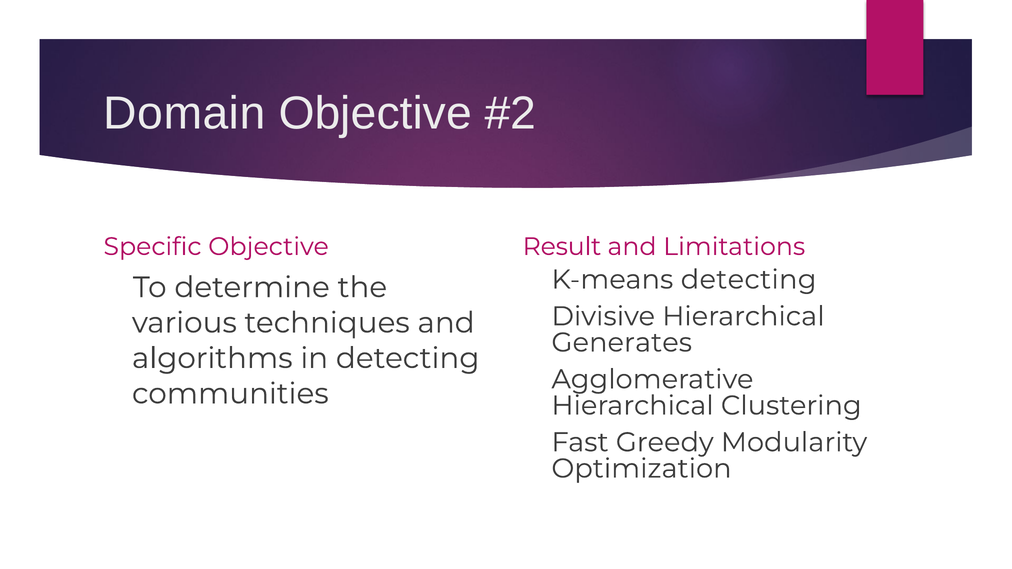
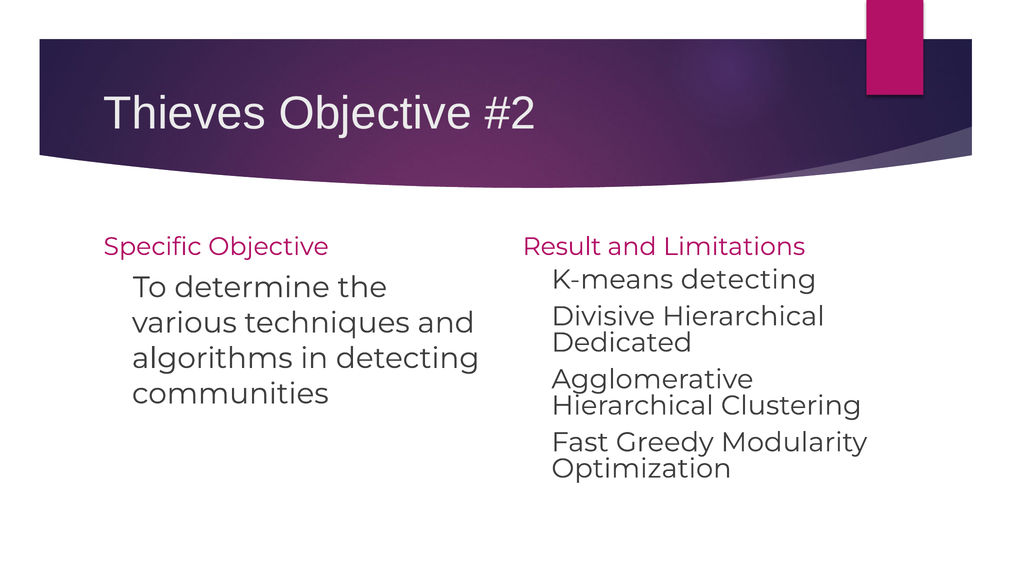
Domain: Domain -> Thieves
Generates: Generates -> Dedicated
